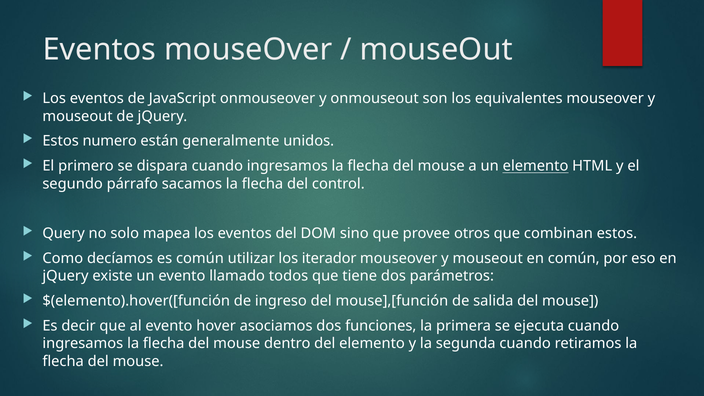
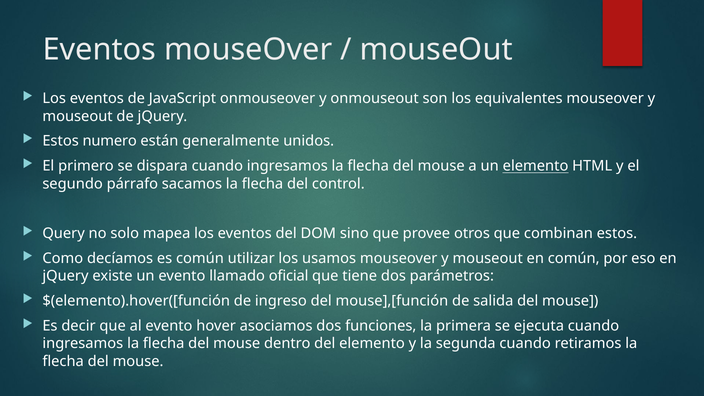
iterador: iterador -> usamos
todos: todos -> oficial
